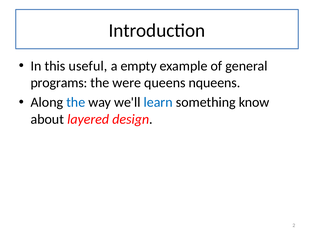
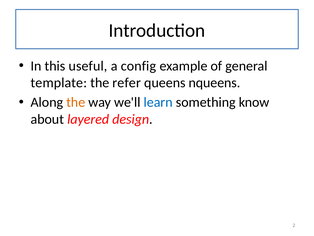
empty: empty -> config
programs: programs -> template
were: were -> refer
the at (76, 102) colour: blue -> orange
